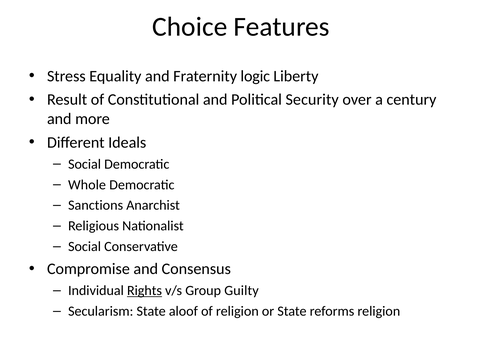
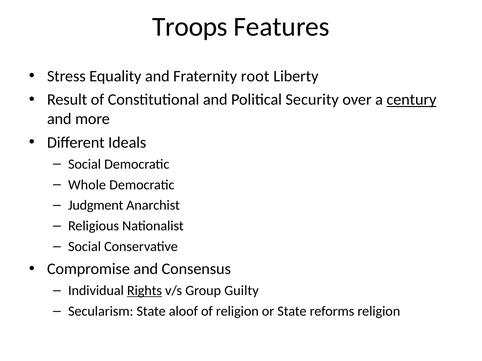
Choice: Choice -> Troops
logic: logic -> root
century underline: none -> present
Sanctions: Sanctions -> Judgment
